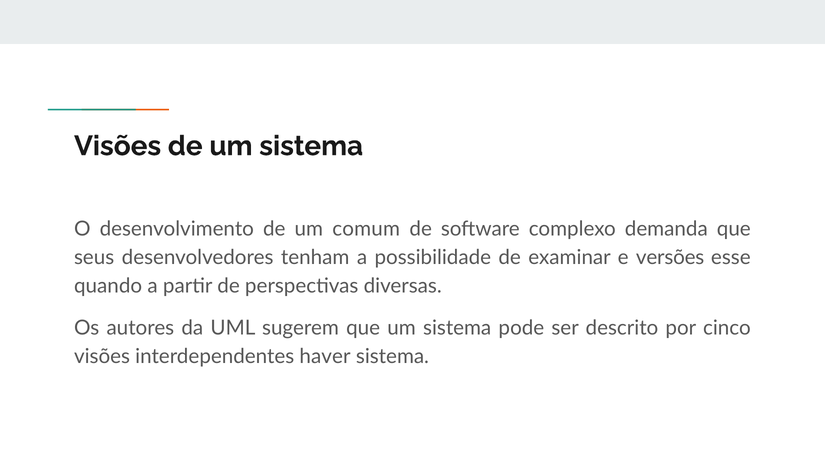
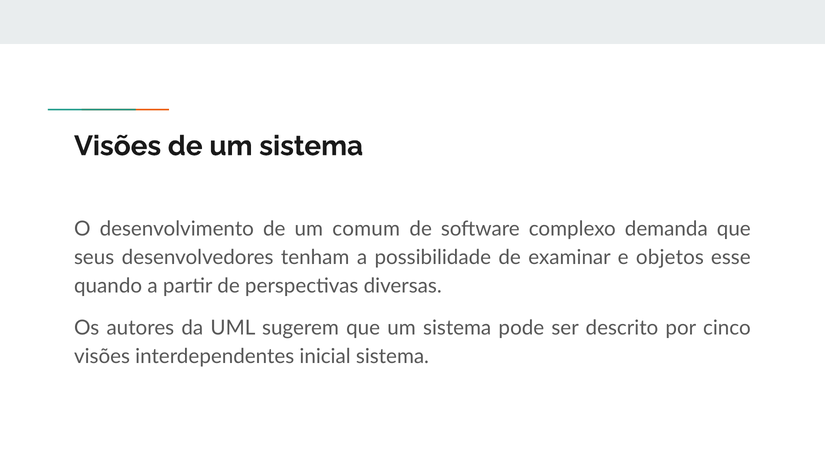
versões: versões -> objetos
haver: haver -> inicial
